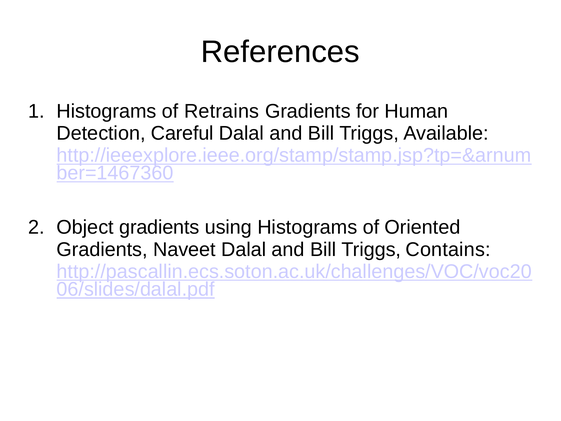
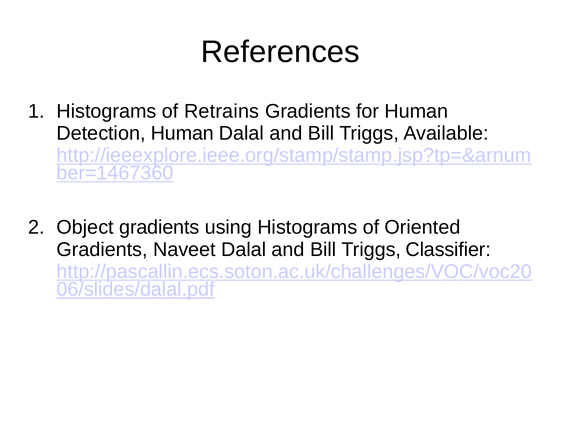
Detection Careful: Careful -> Human
Contains: Contains -> Classifier
